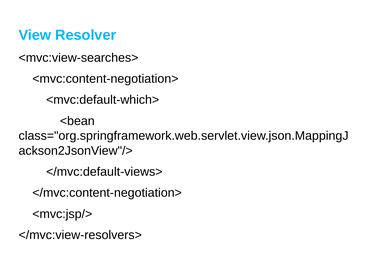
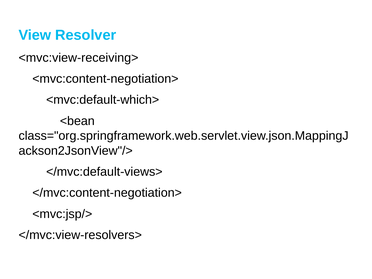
<mvc:view-searches>: <mvc:view-searches> -> <mvc:view-receiving>
